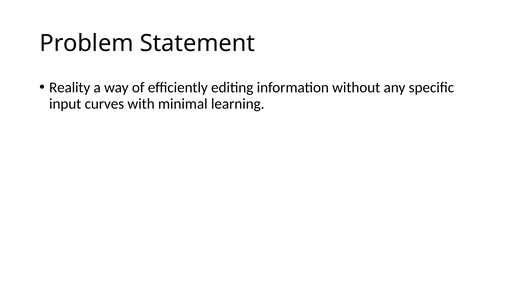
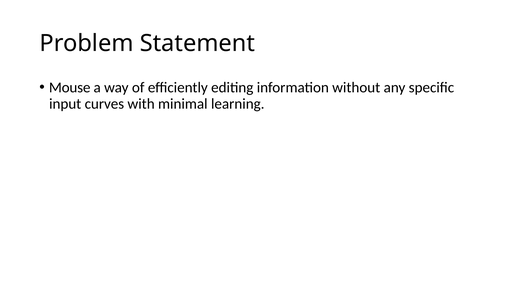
Reality: Reality -> Mouse
